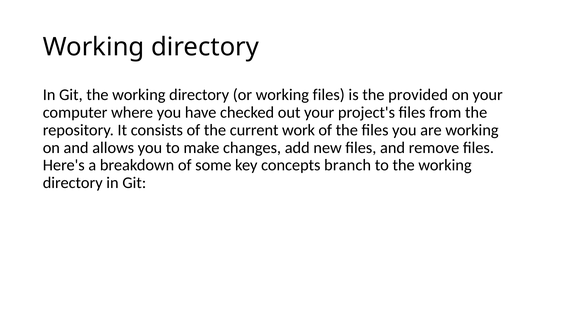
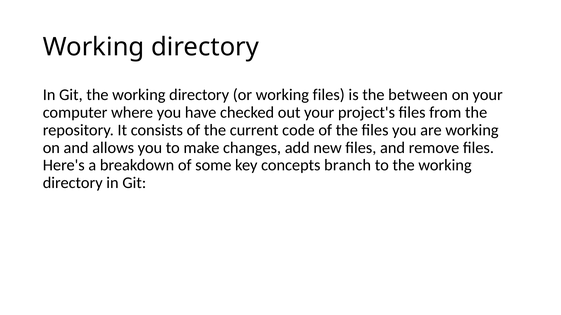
provided: provided -> between
work: work -> code
